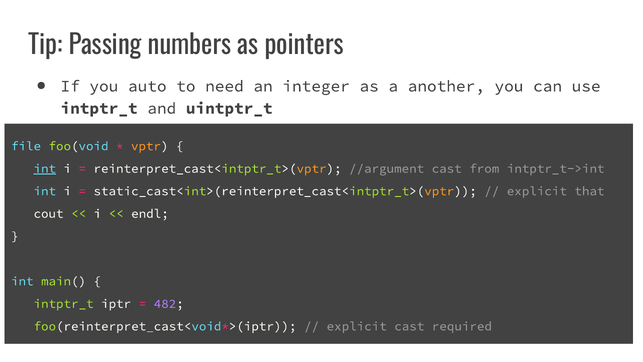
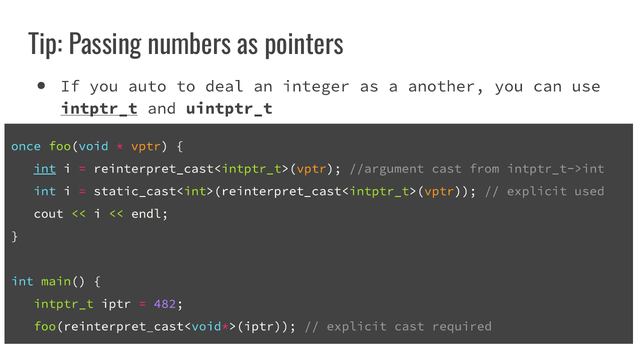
need: need -> deal
intptr_t at (99, 108) underline: none -> present
file: file -> once
that: that -> used
